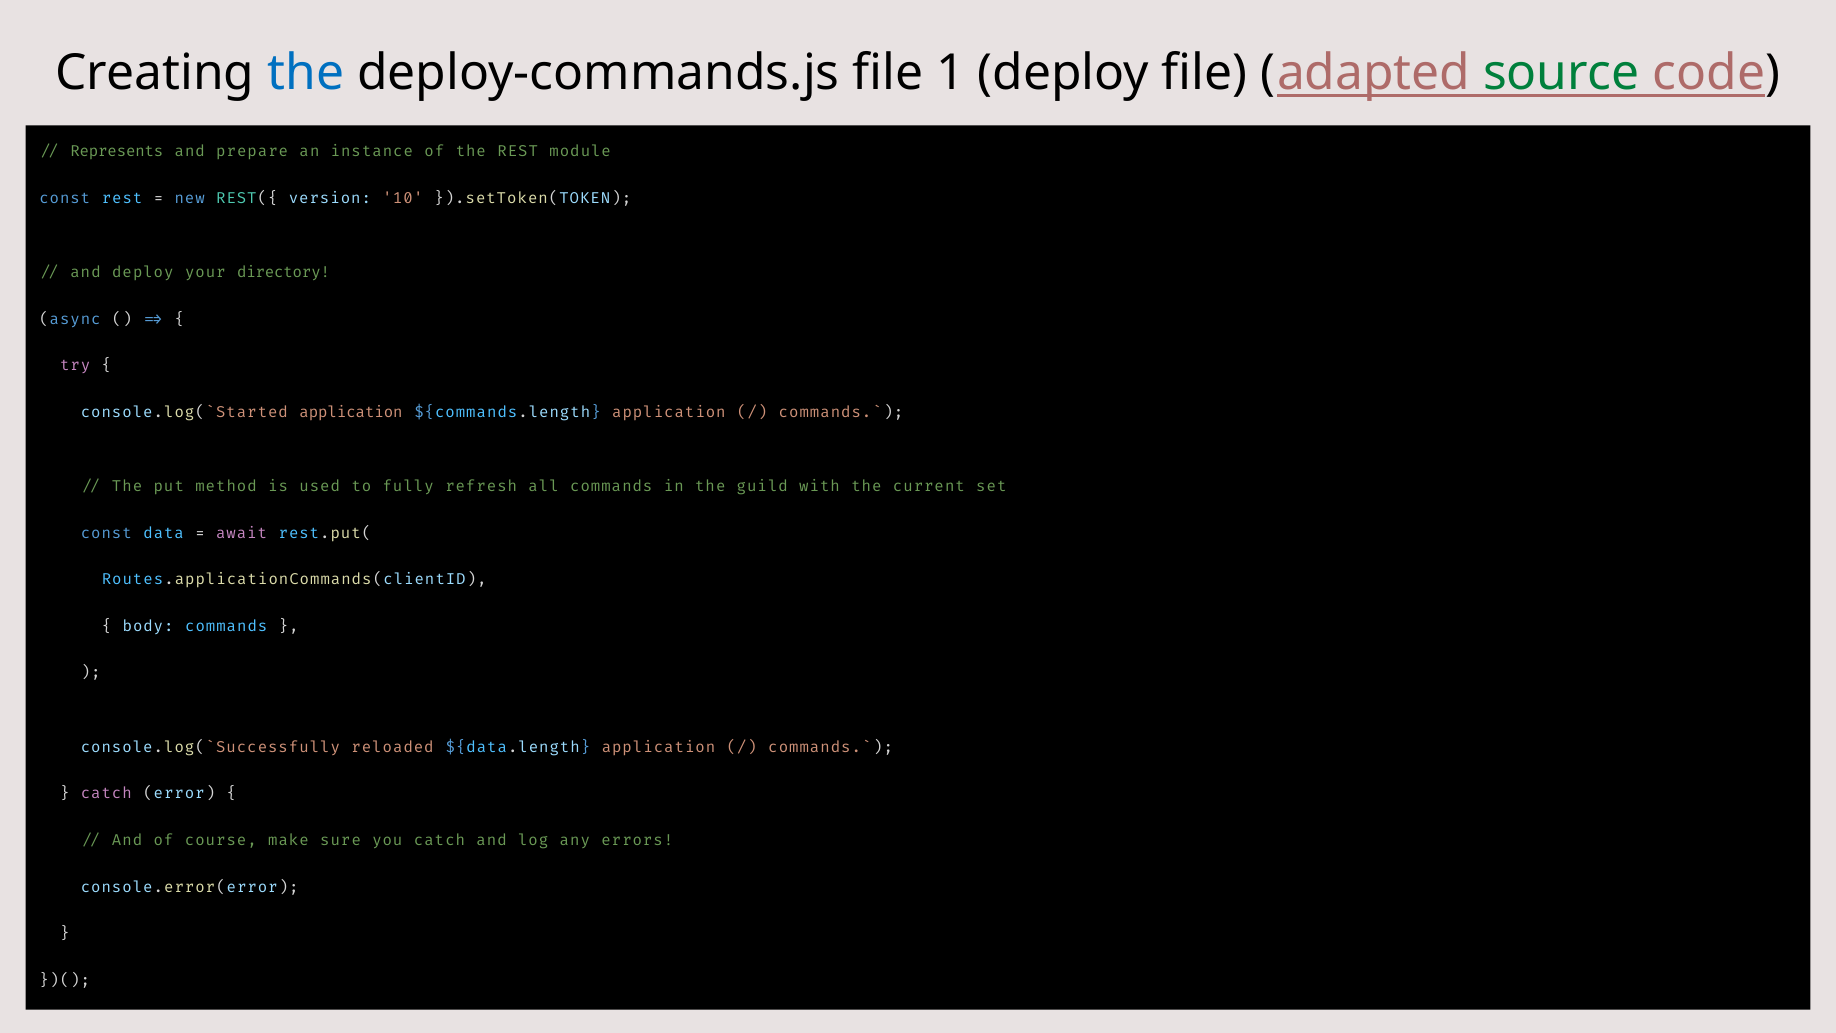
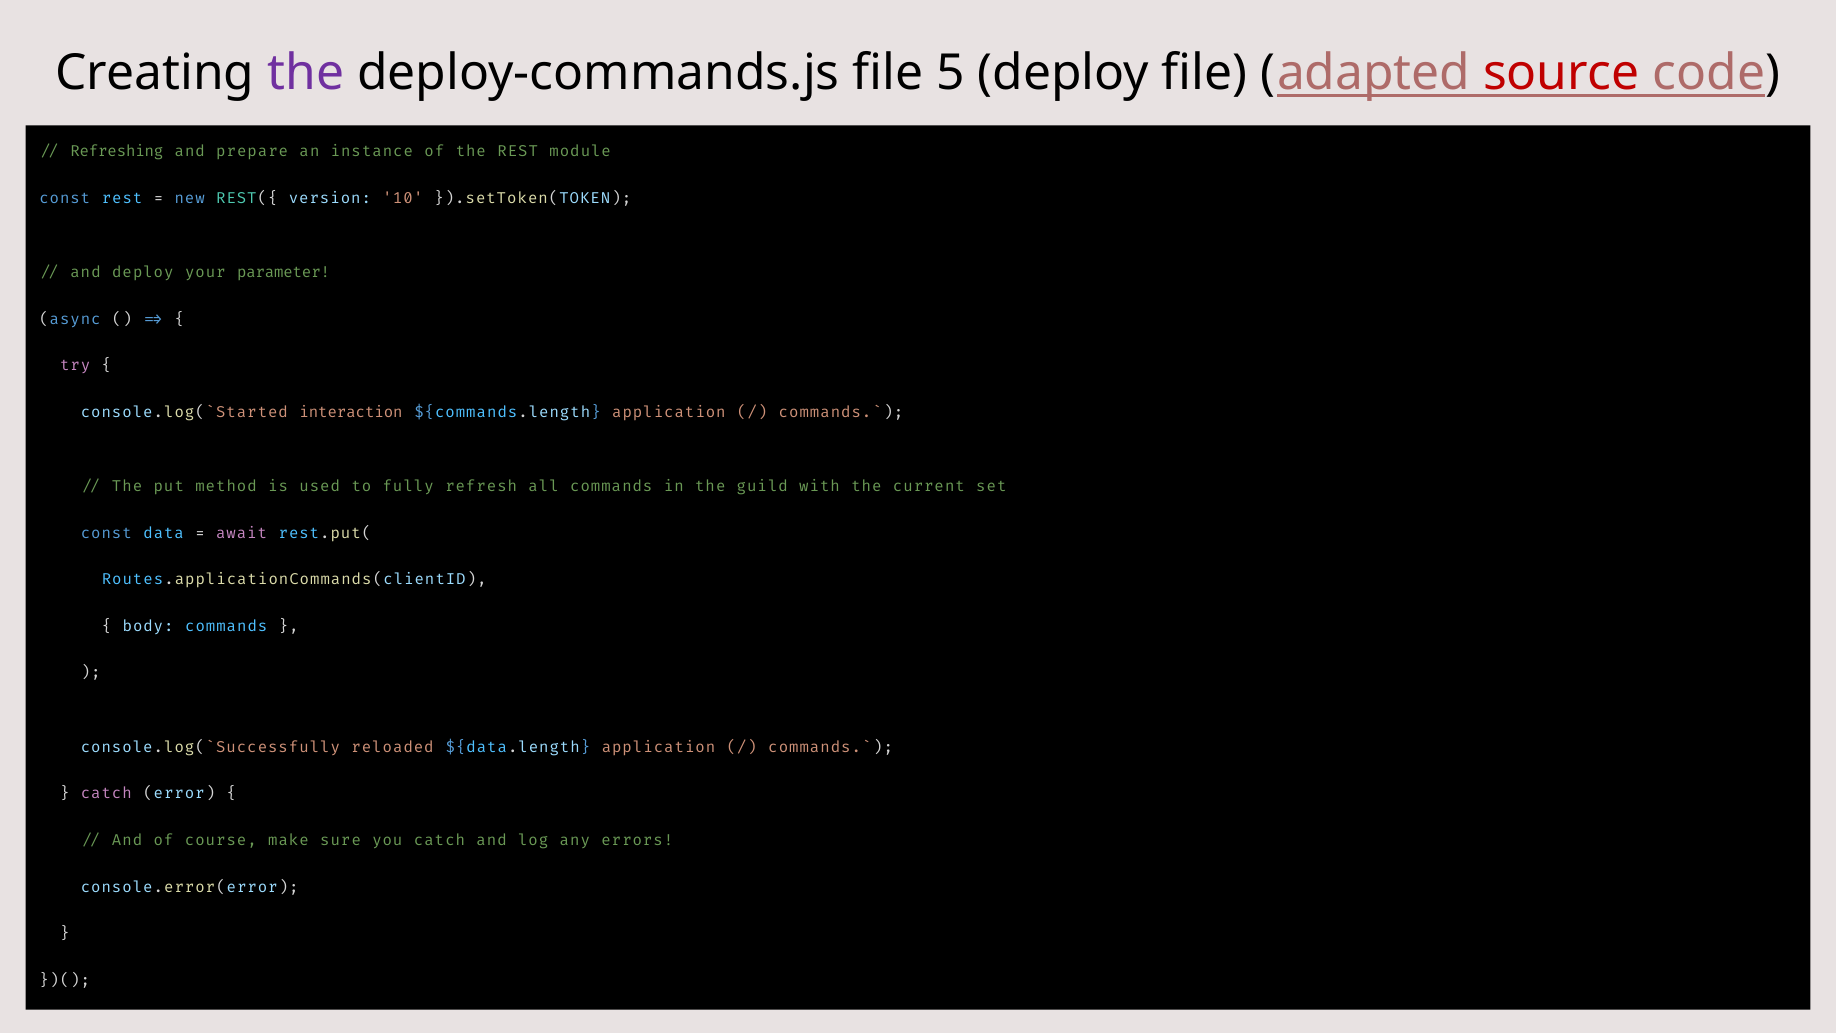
the at (306, 73) colour: blue -> purple
1: 1 -> 5
source colour: green -> red
Represents: Represents -> Refreshing
directory: directory -> parameter
application at (351, 412): application -> interaction
